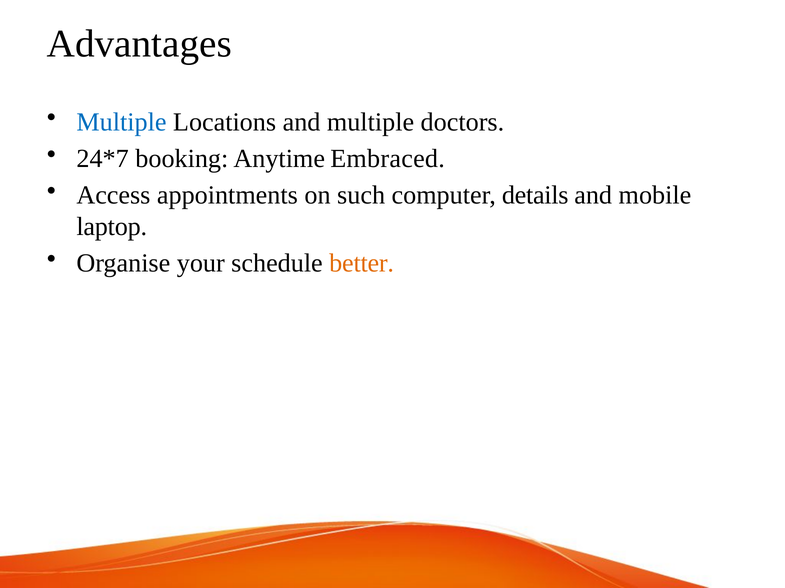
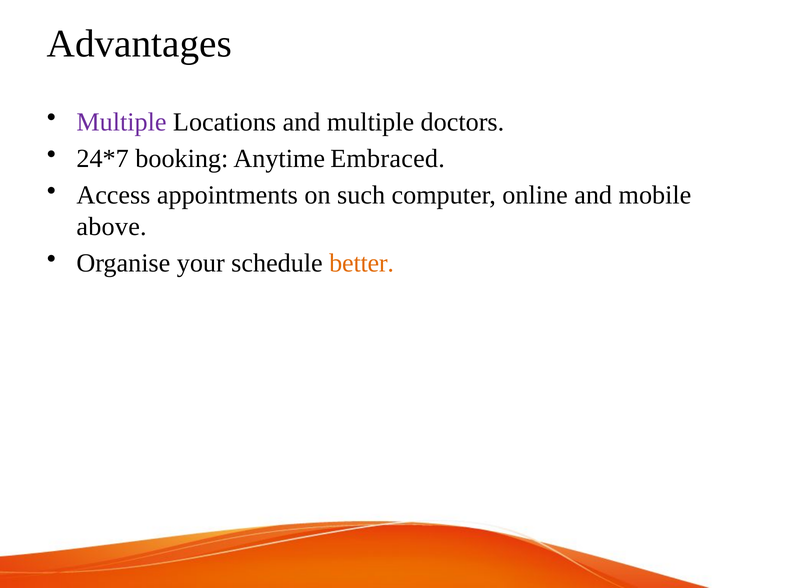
Multiple at (121, 122) colour: blue -> purple
details: details -> online
laptop: laptop -> above
